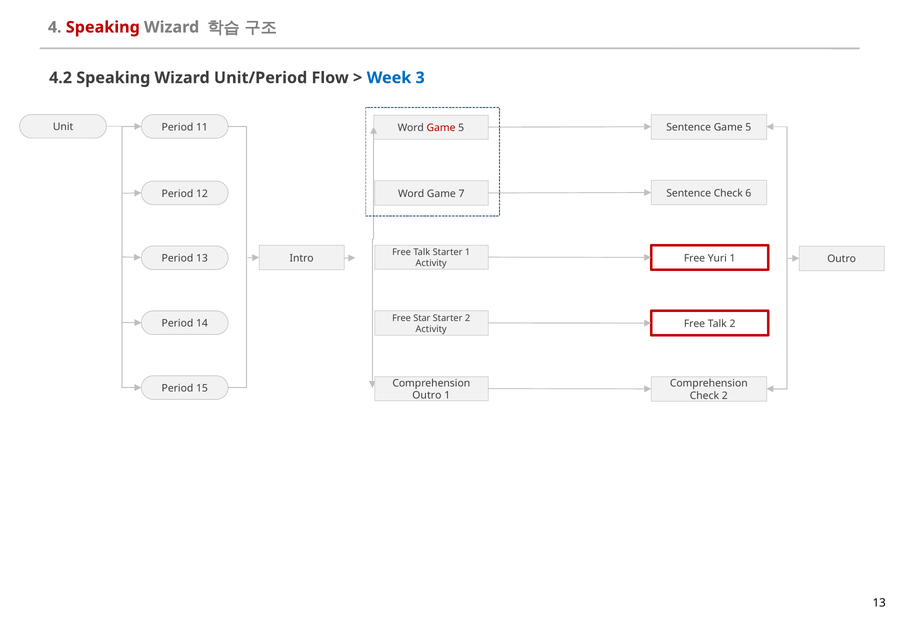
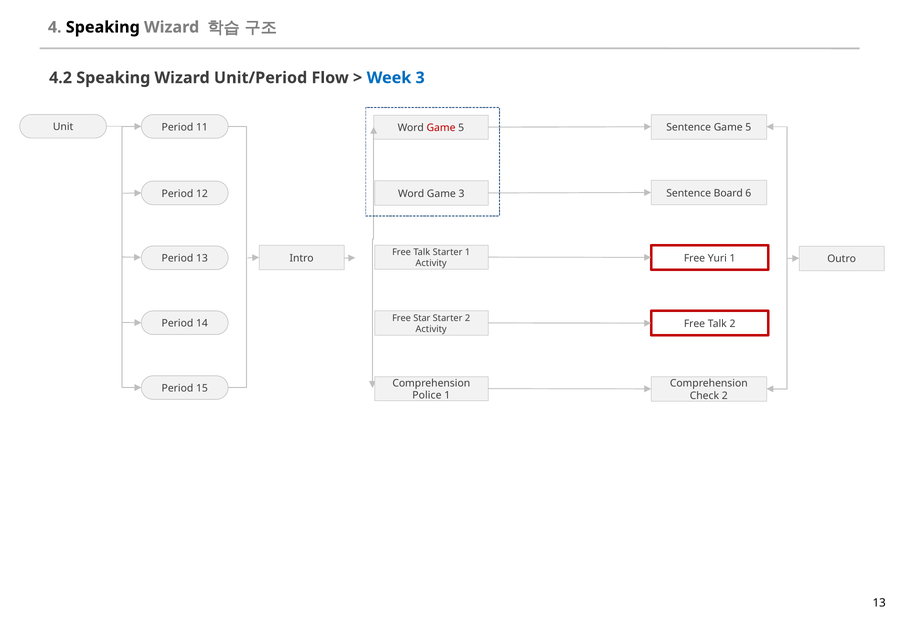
Speaking at (103, 27) colour: red -> black
Game 7: 7 -> 3
Sentence Check: Check -> Board
Outro at (427, 396): Outro -> Police
